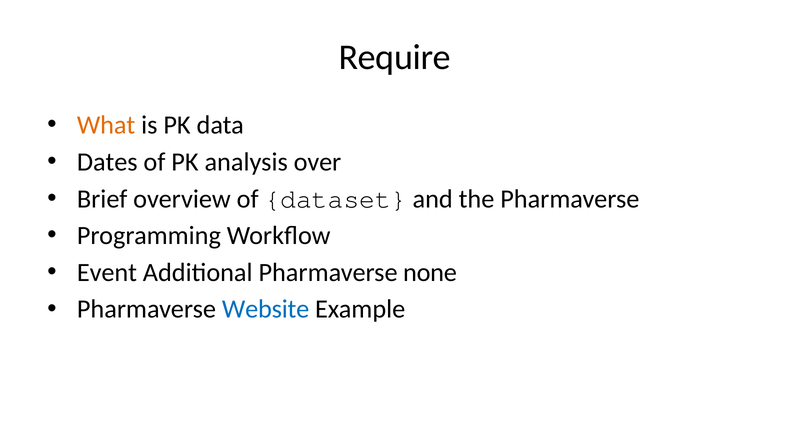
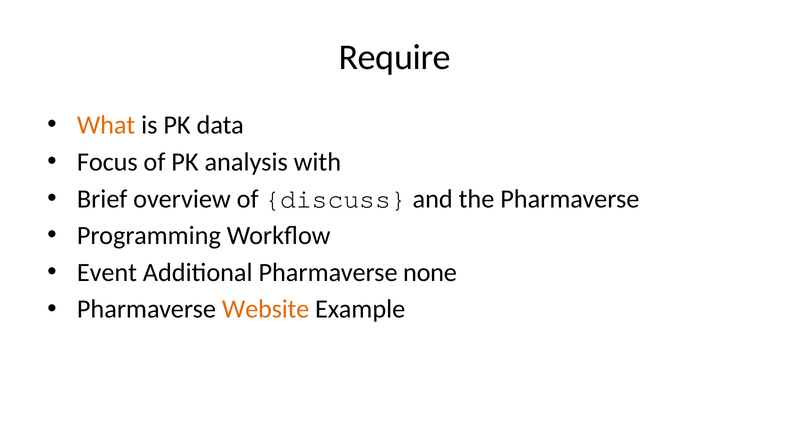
Dates: Dates -> Focus
over: over -> with
dataset: dataset -> discuss
Website colour: blue -> orange
